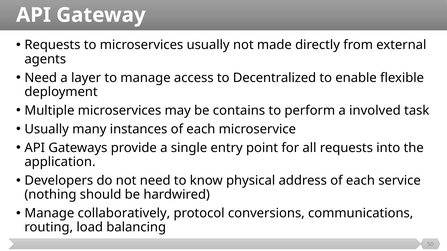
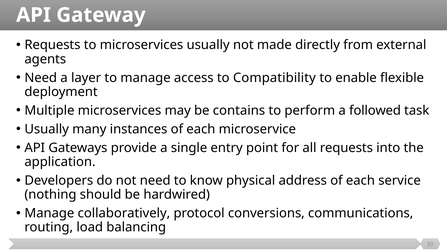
Decentralized: Decentralized -> Compatibility
involved: involved -> followed
